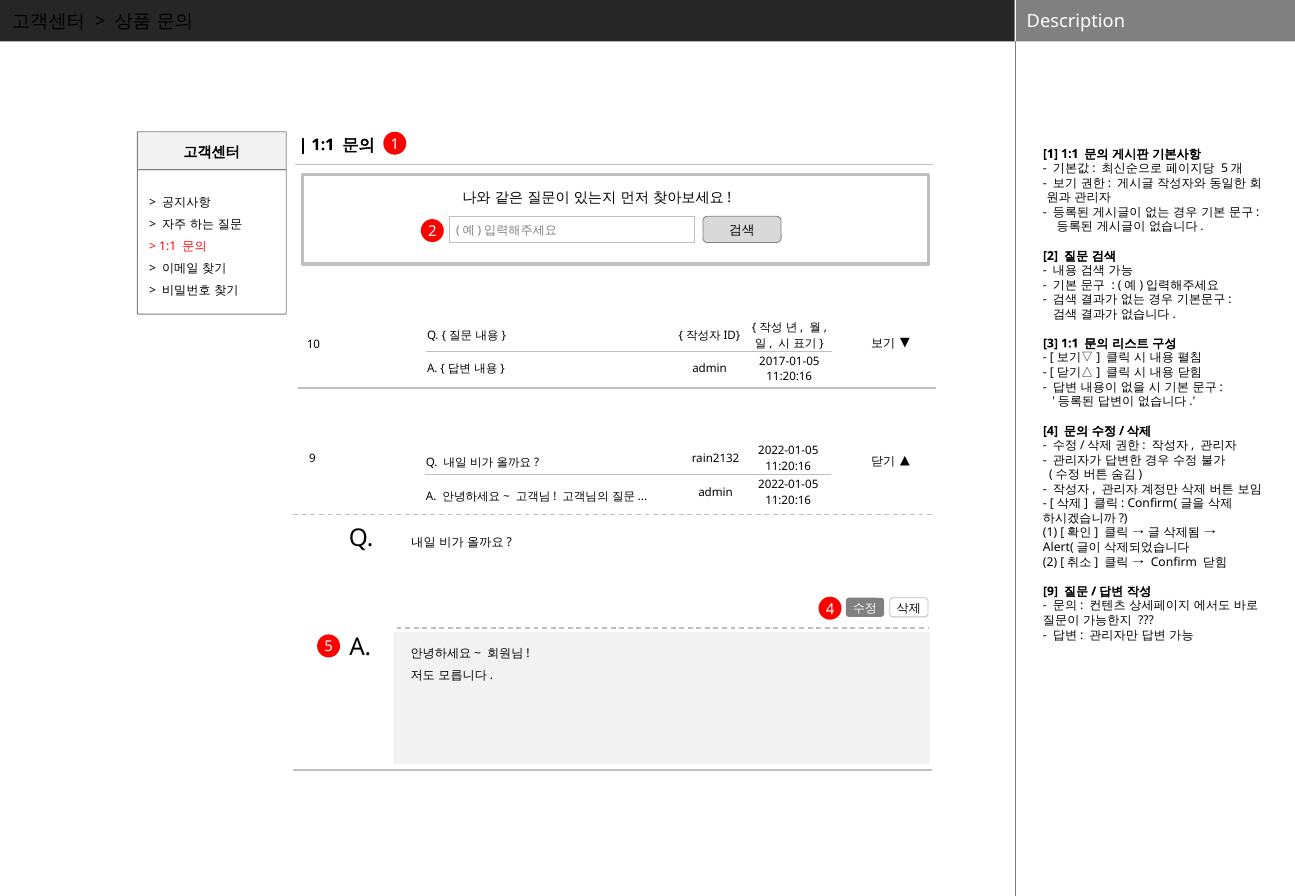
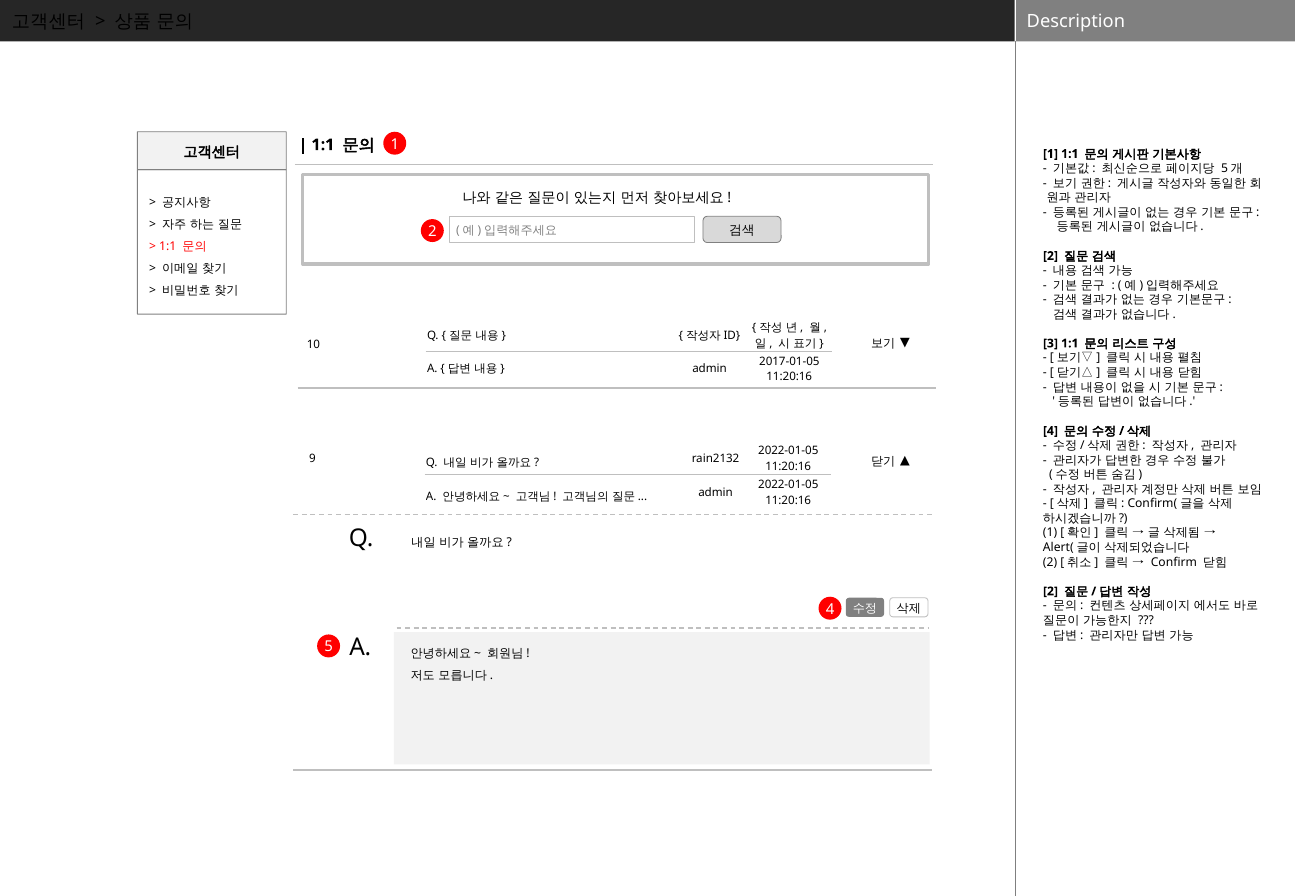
9 at (1050, 592): 9 -> 2
